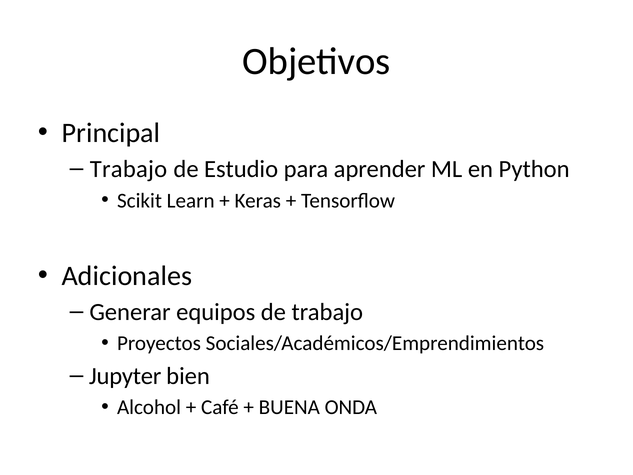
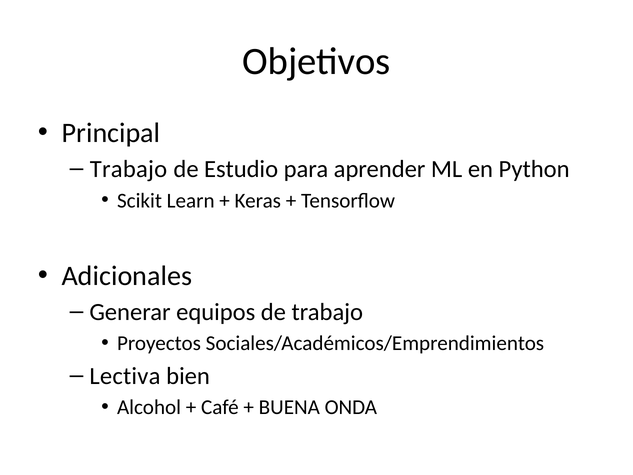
Jupyter: Jupyter -> Lectiva
